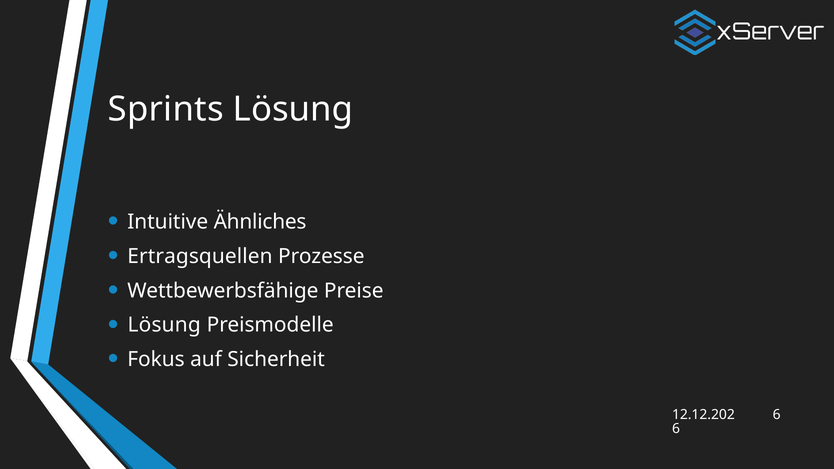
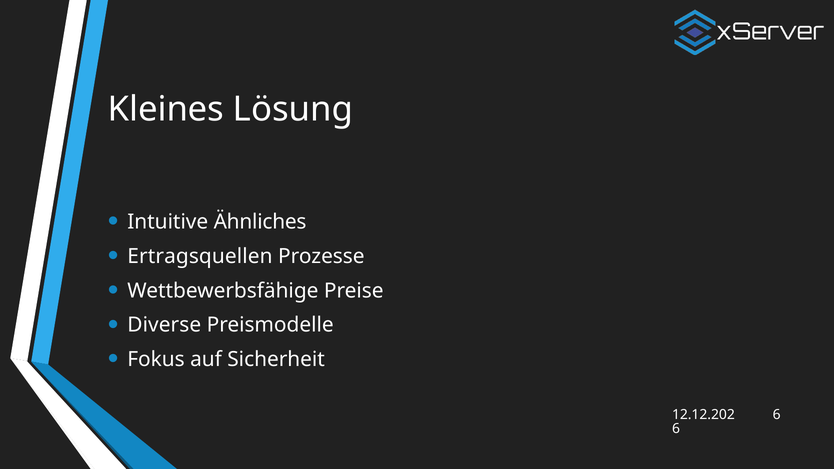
Sprints: Sprints -> Kleines
Lösung at (164, 325): Lösung -> Diverse
